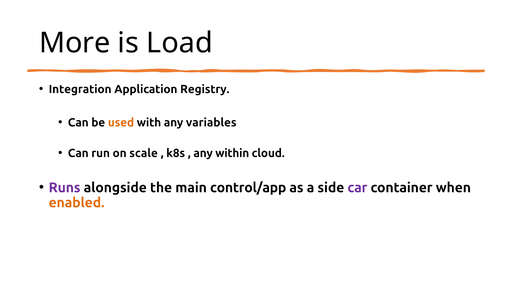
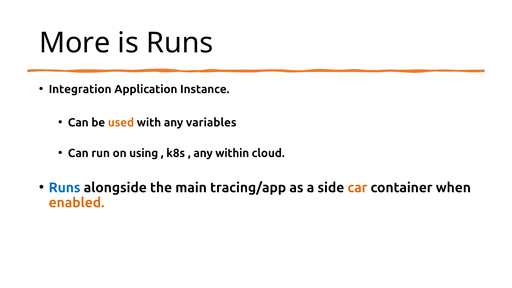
is Load: Load -> Runs
Registry: Registry -> Instance
scale: scale -> using
Runs at (65, 188) colour: purple -> blue
control/app: control/app -> tracing/app
car colour: purple -> orange
